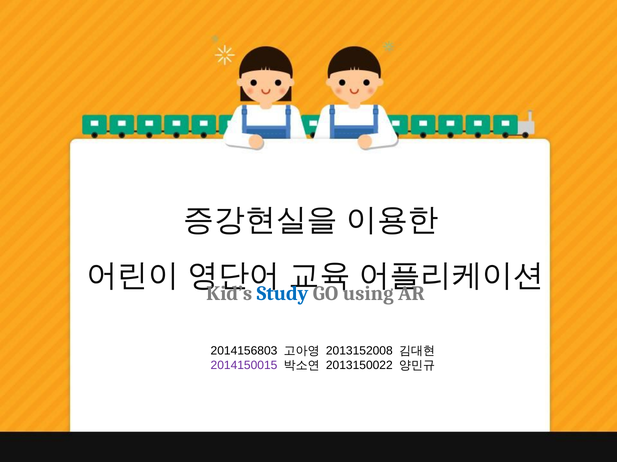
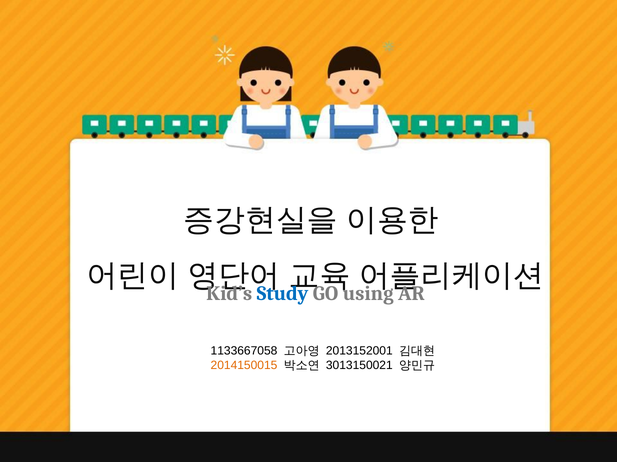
2014156803: 2014156803 -> 1133667058
2013152008: 2013152008 -> 2013152001
2014150015 colour: purple -> orange
2013150022: 2013150022 -> 3013150021
